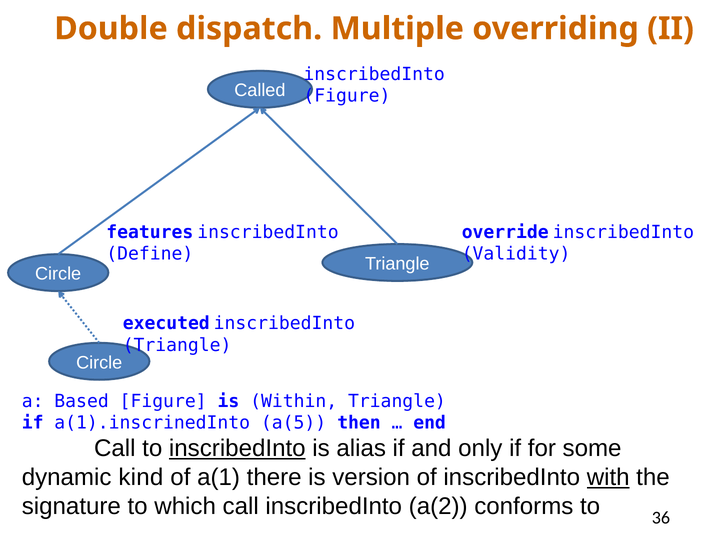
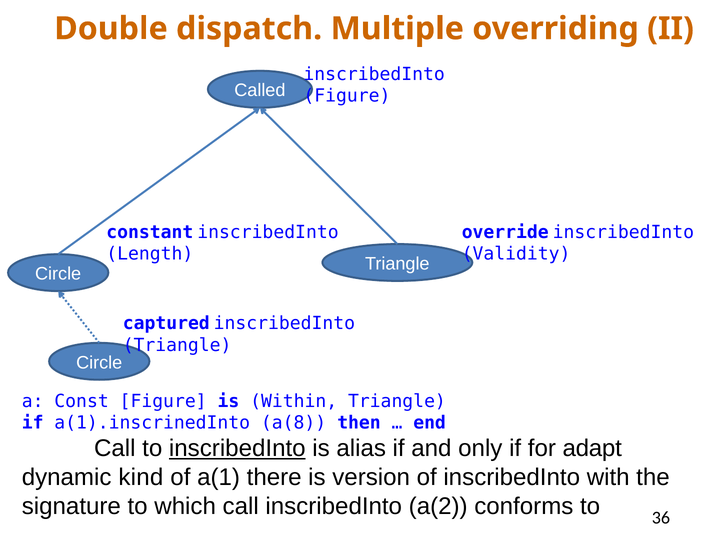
features: features -> constant
Define: Define -> Length
executed: executed -> captured
Based: Based -> Const
a(5: a(5 -> a(8
some: some -> adapt
with underline: present -> none
